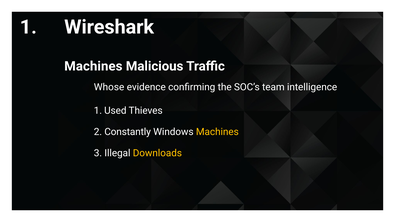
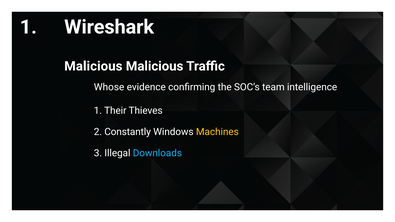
Machines at (93, 66): Machines -> Malicious
Used: Used -> Their
Downloads colour: yellow -> light blue
